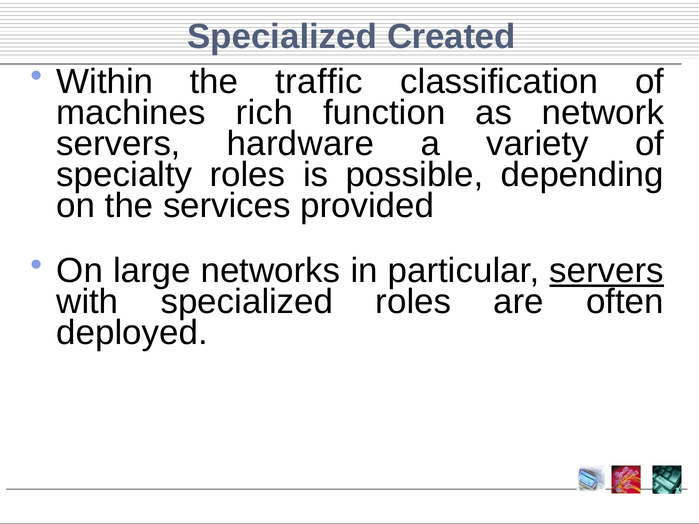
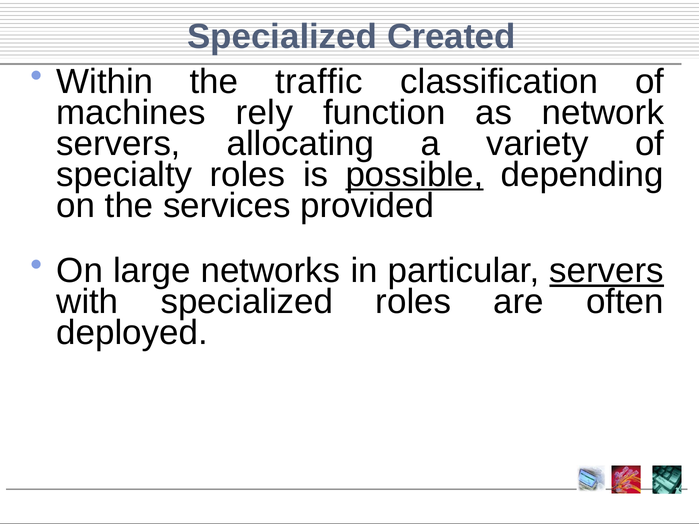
rich: rich -> rely
hardware: hardware -> allocating
possible underline: none -> present
